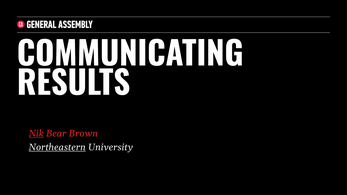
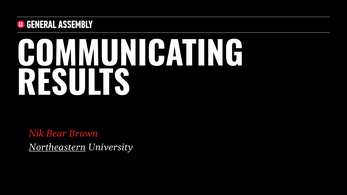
Nik underline: present -> none
